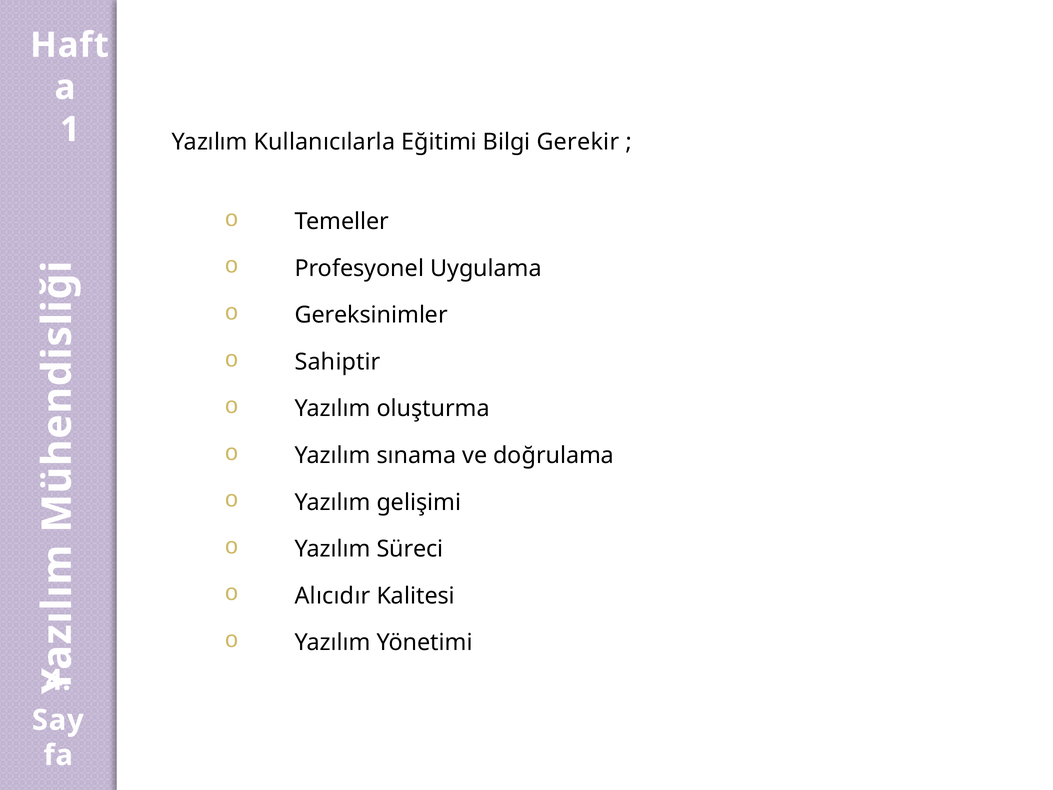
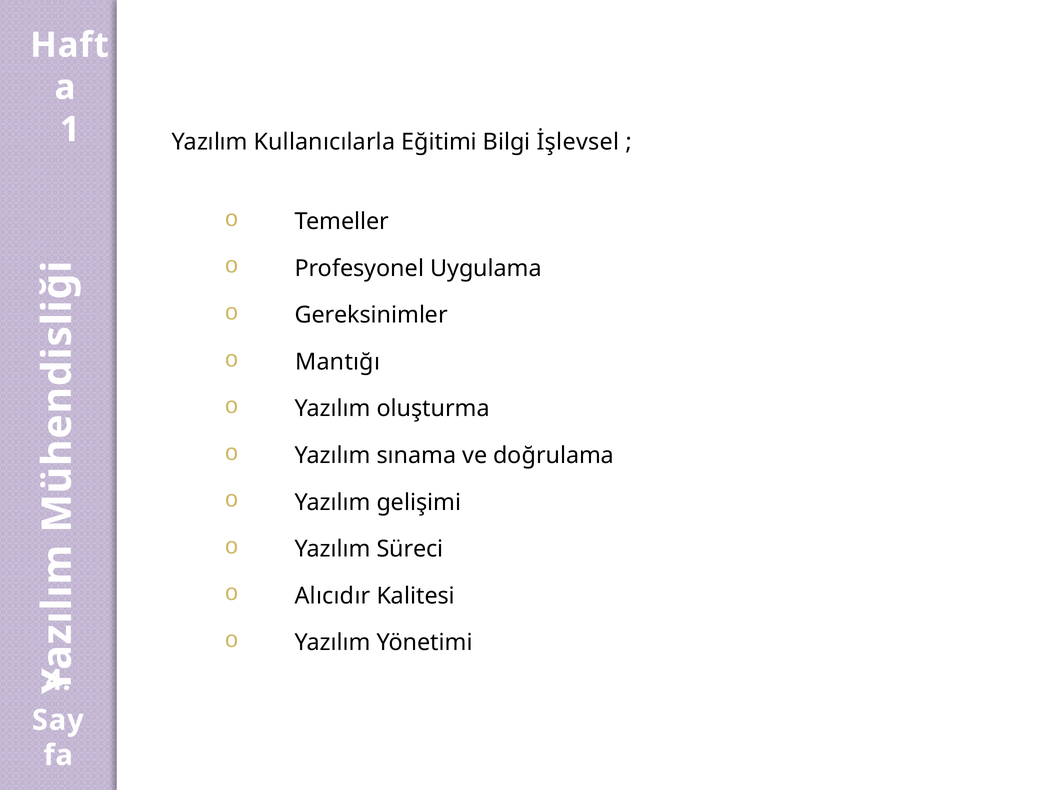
Gerekir: Gerekir -> İşlevsel
Sahiptir: Sahiptir -> Mantığı
